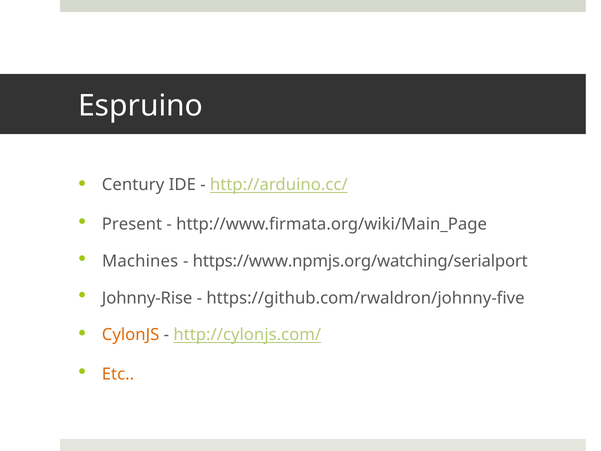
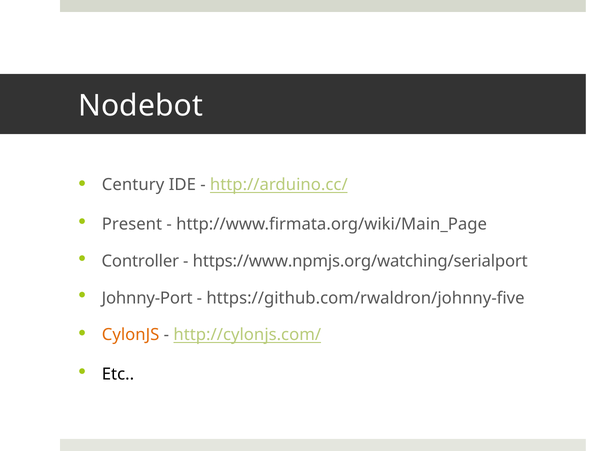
Espruino: Espruino -> Nodebot
Machines: Machines -> Controller
Johnny-Rise: Johnny-Rise -> Johnny-Port
Etc colour: orange -> black
